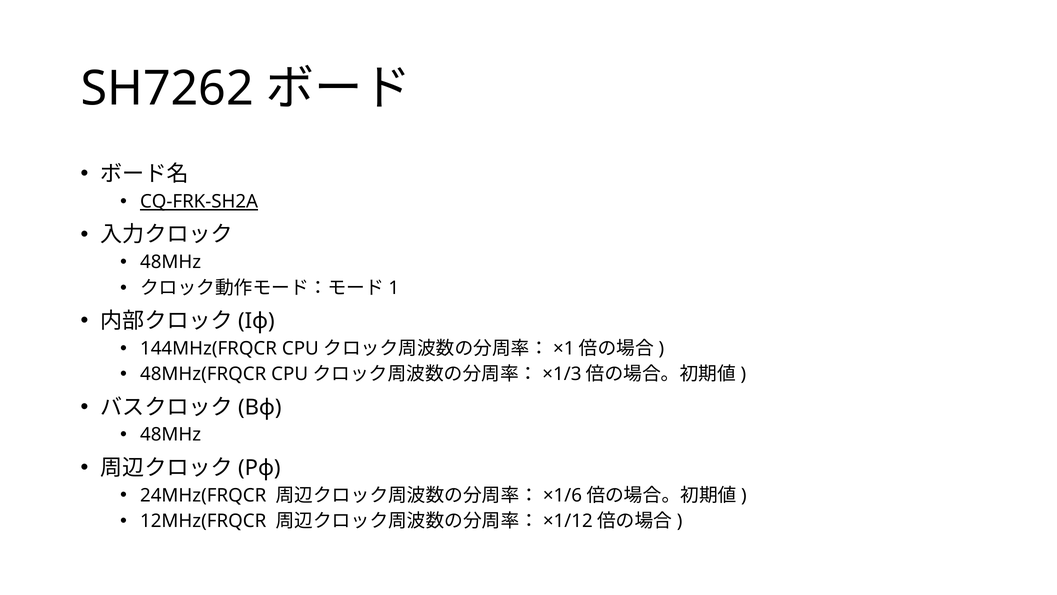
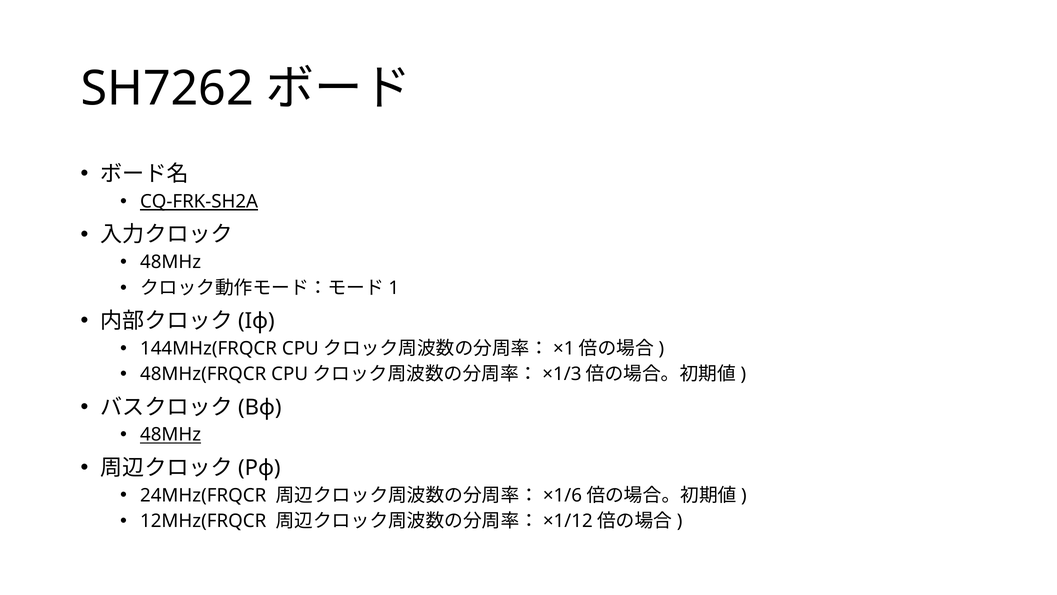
48MHz at (171, 434) underline: none -> present
